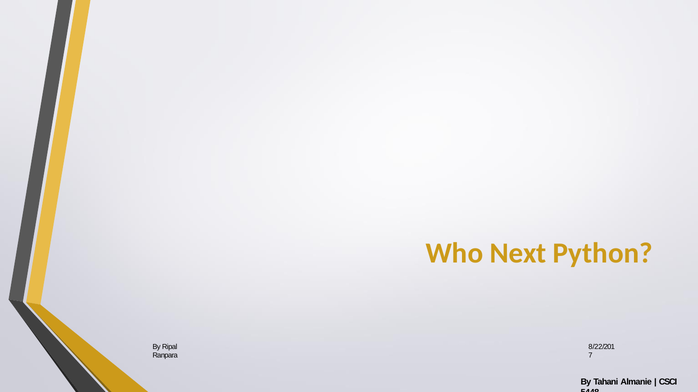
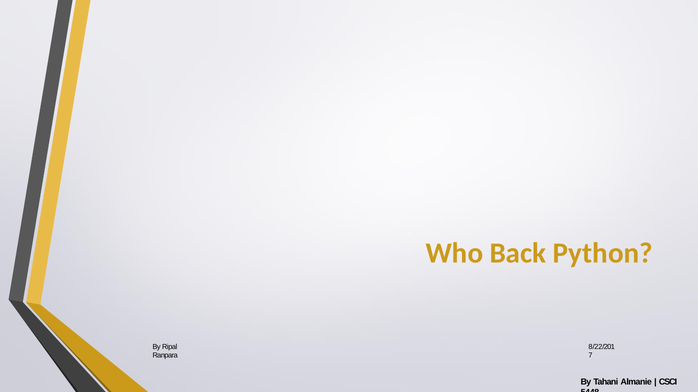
Next: Next -> Back
